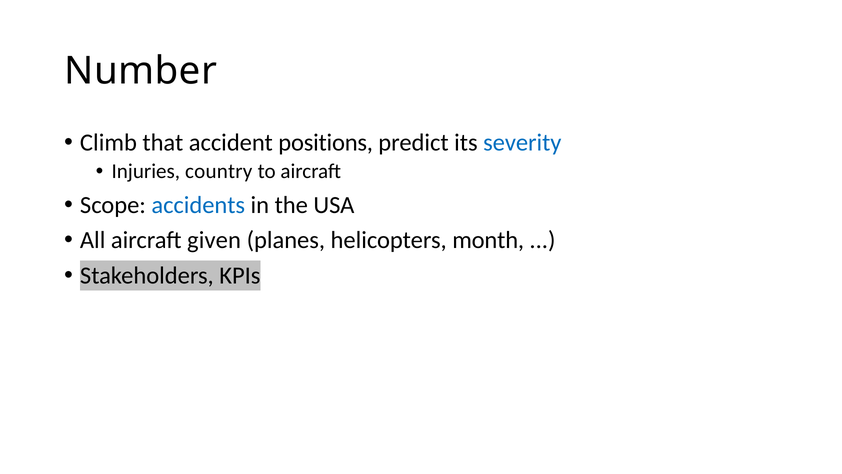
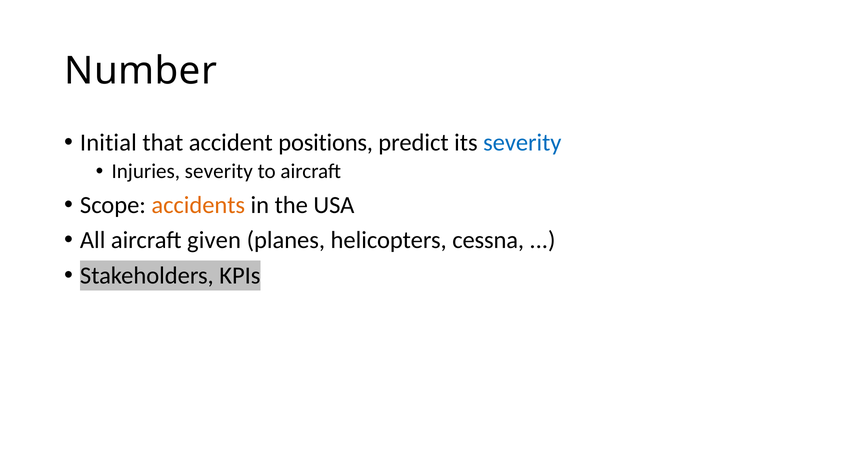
Climb: Climb -> Initial
Injuries country: country -> severity
accidents colour: blue -> orange
month: month -> cessna
